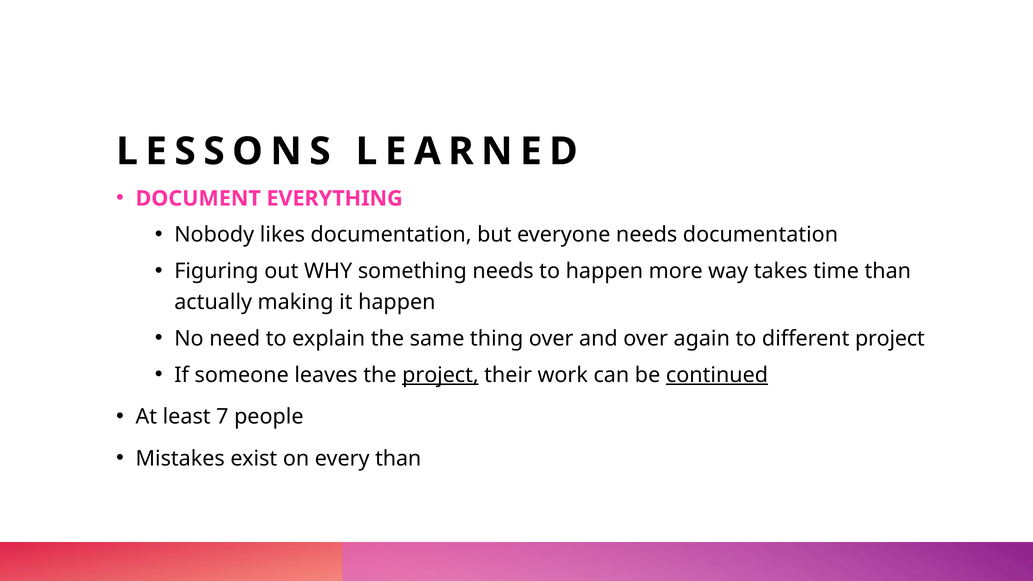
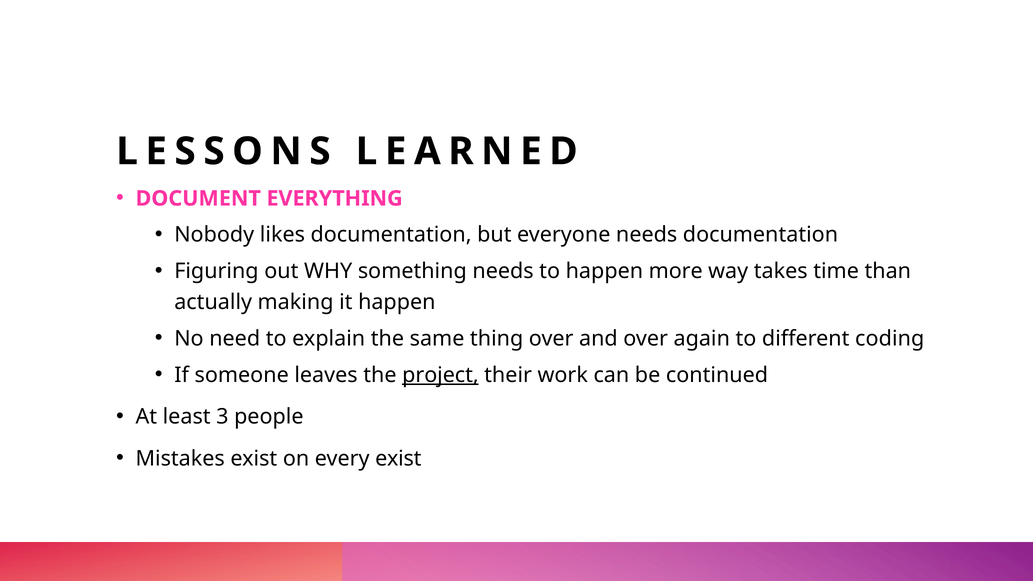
different project: project -> coding
continued underline: present -> none
7: 7 -> 3
every than: than -> exist
